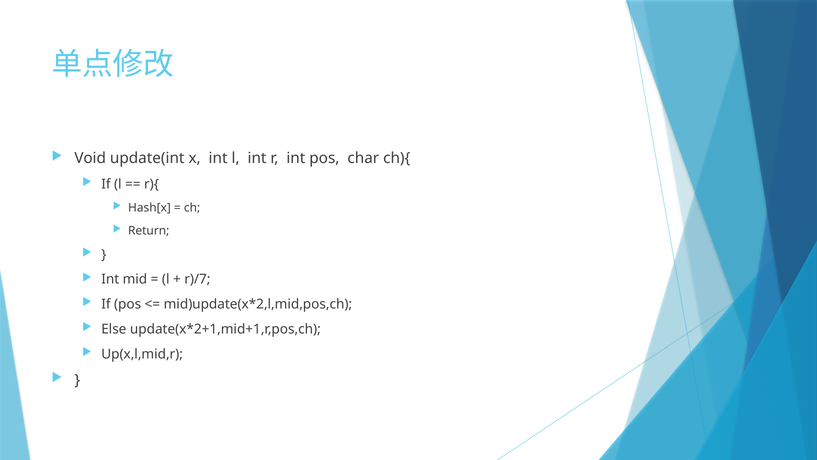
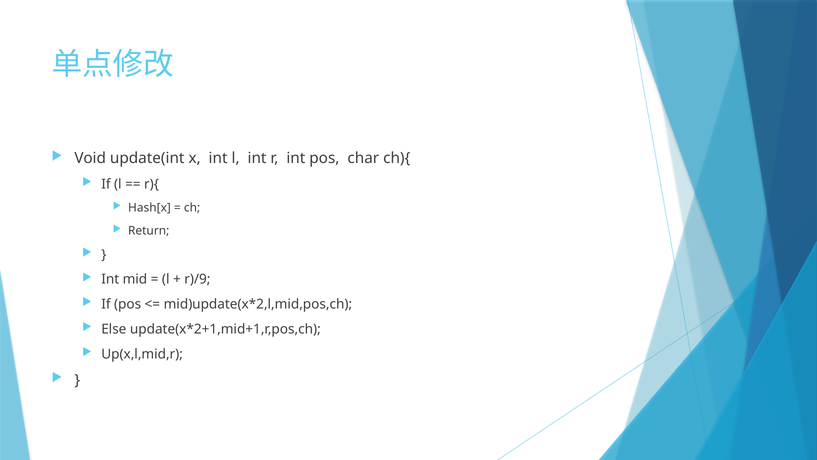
r)/7: r)/7 -> r)/9
